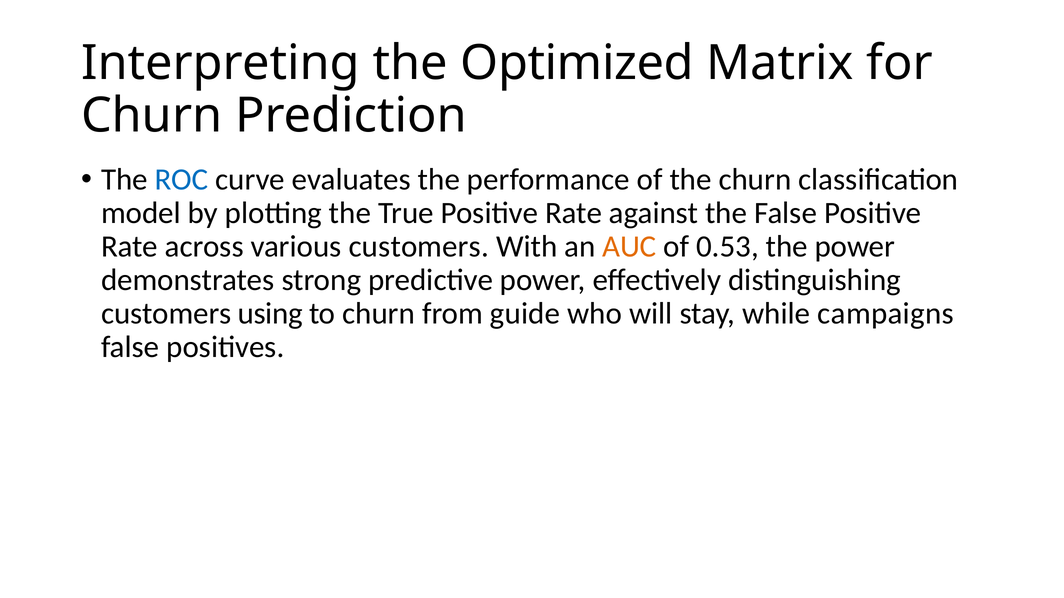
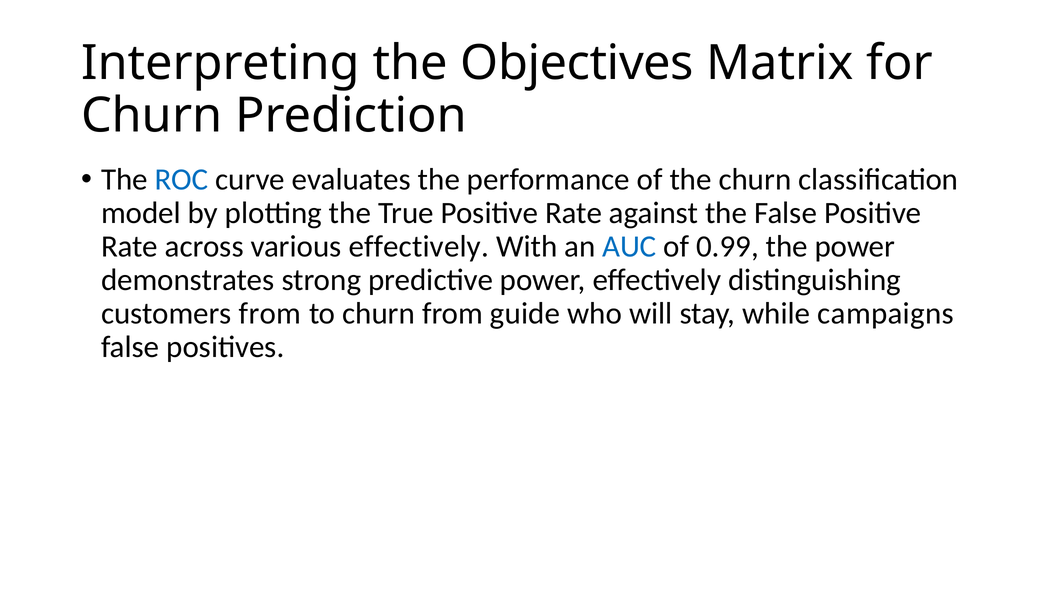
Optimized: Optimized -> Objectives
various customers: customers -> effectively
AUC colour: orange -> blue
0.53: 0.53 -> 0.99
customers using: using -> from
